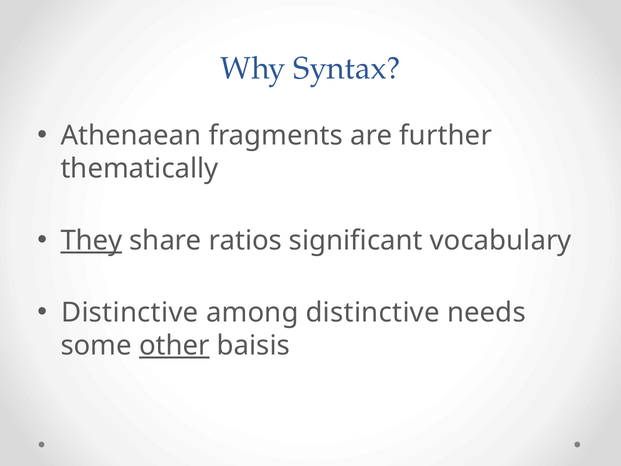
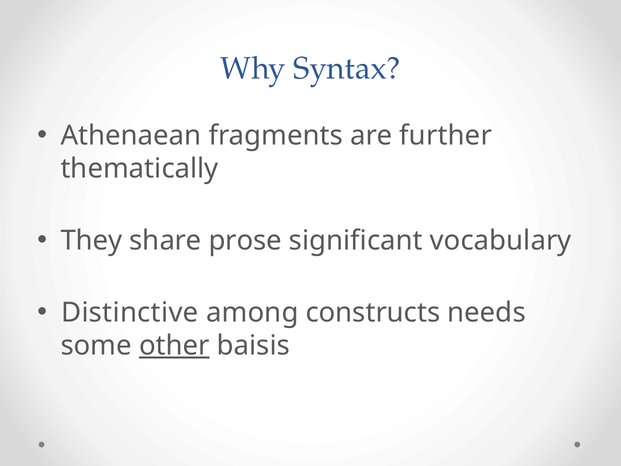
They underline: present -> none
ratios: ratios -> prose
among distinctive: distinctive -> constructs
